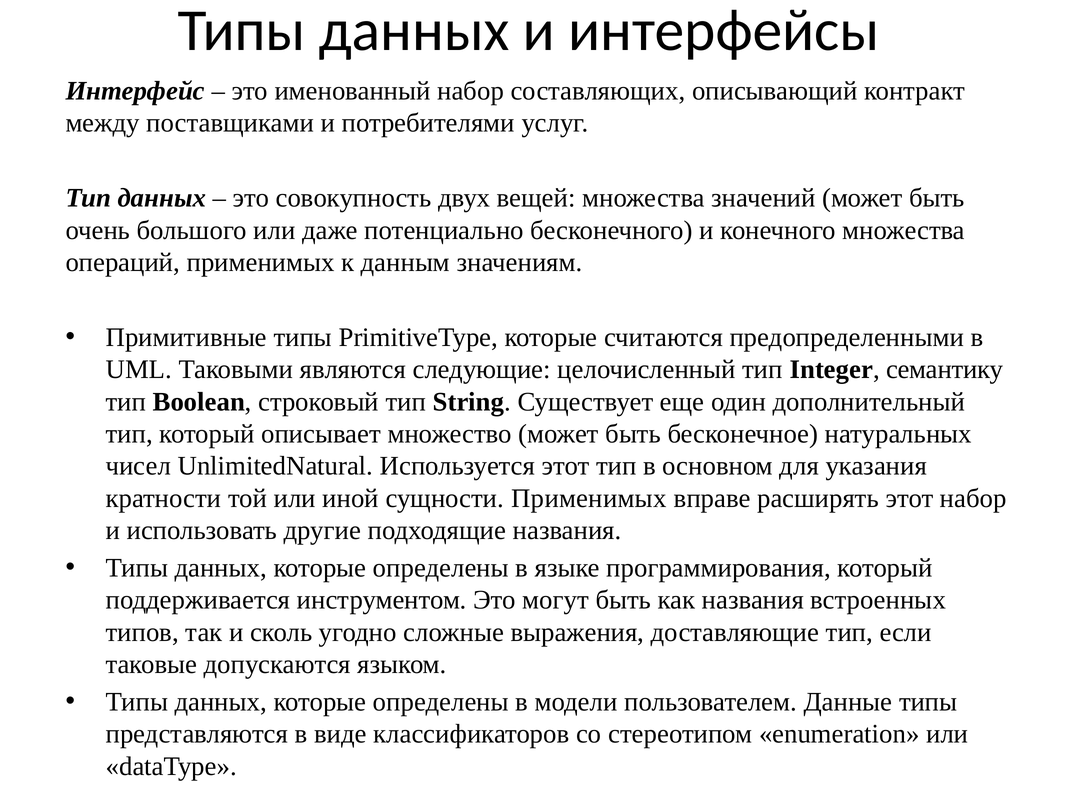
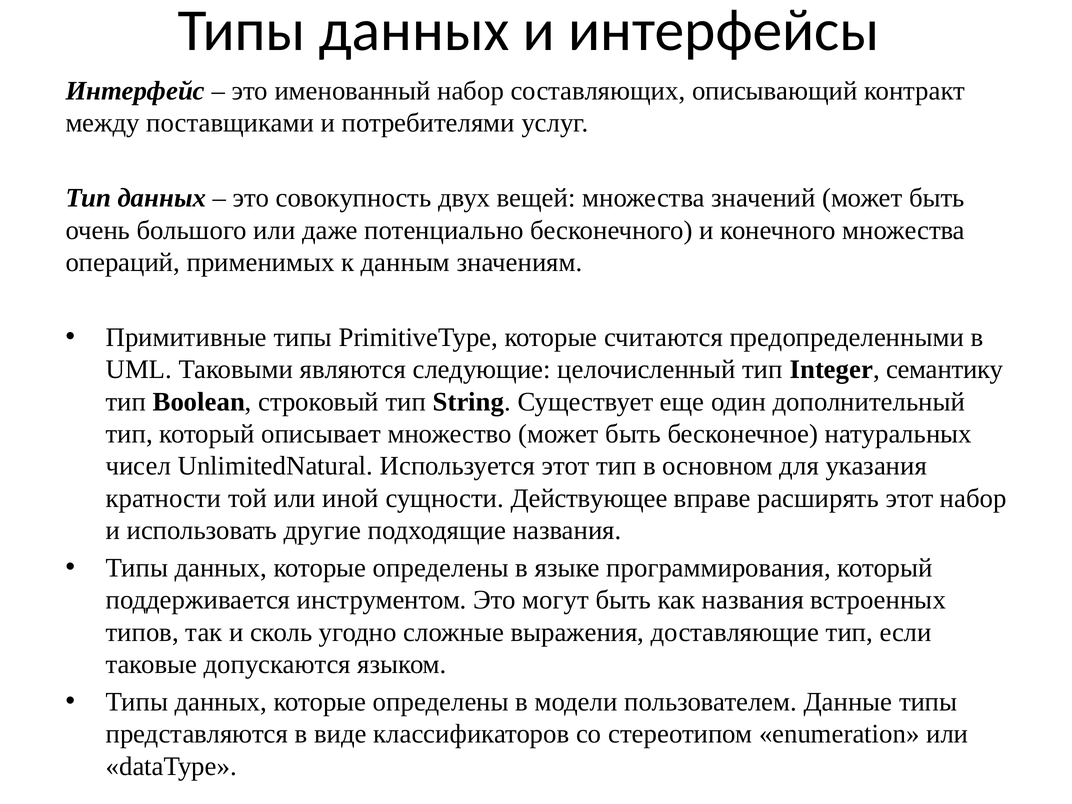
сущности Применимых: Применимых -> Действующее
